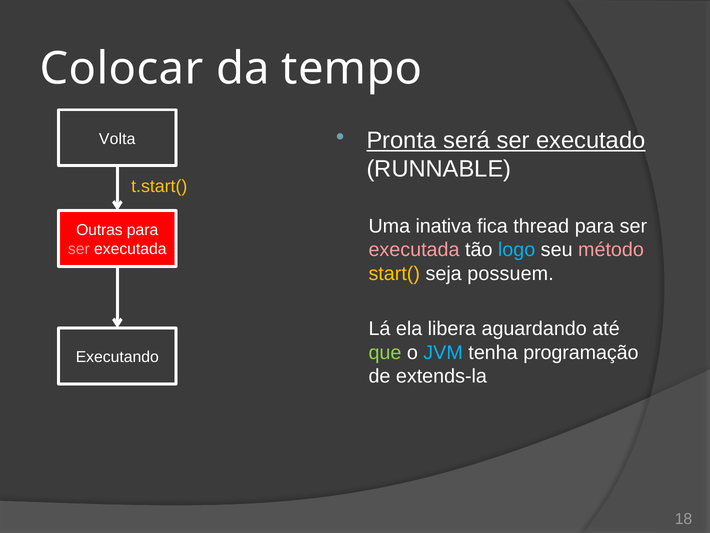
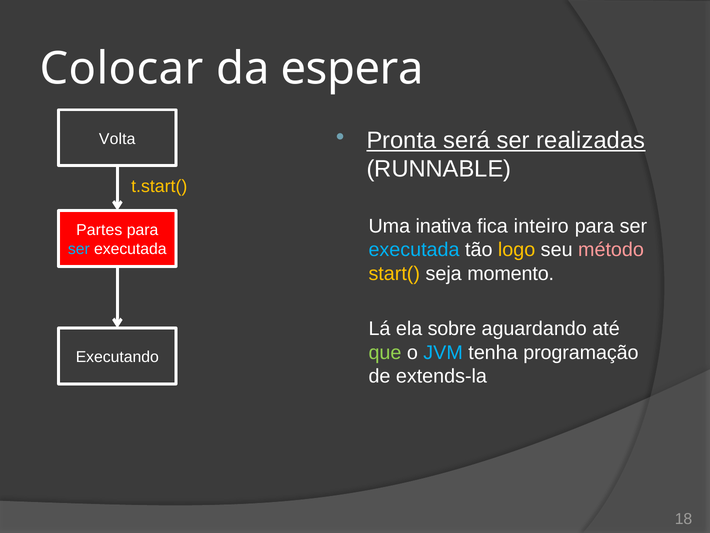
tempo: tempo -> espera
executado: executado -> realizadas
thread: thread -> inteiro
Outras: Outras -> Partes
executada at (414, 250) colour: pink -> light blue
logo colour: light blue -> yellow
ser at (79, 249) colour: pink -> light blue
possuem: possuem -> momento
libera: libera -> sobre
